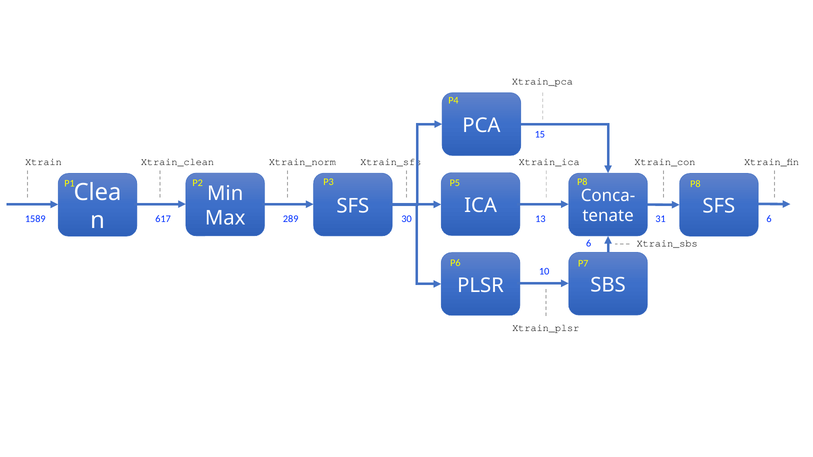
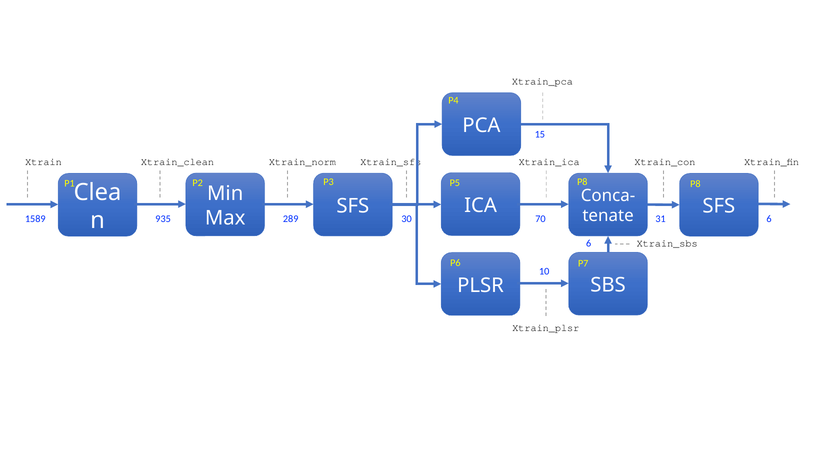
617: 617 -> 935
13: 13 -> 70
